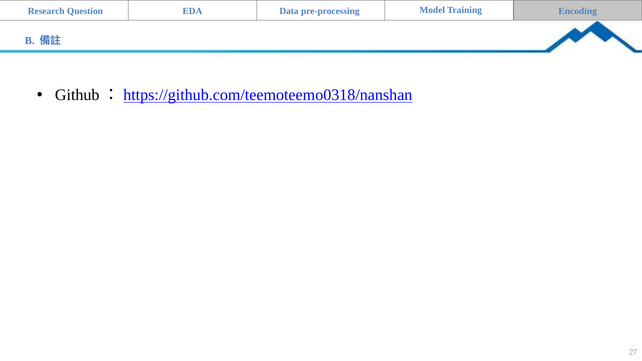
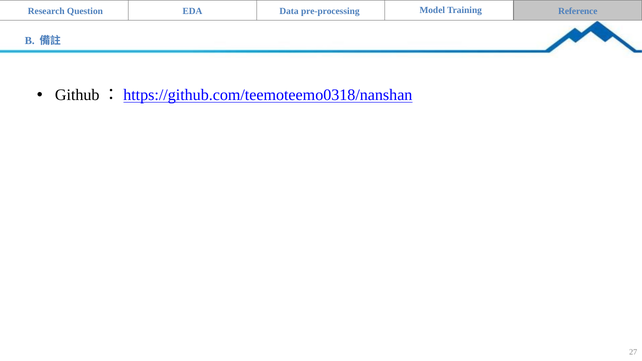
Encoding: Encoding -> Reference
